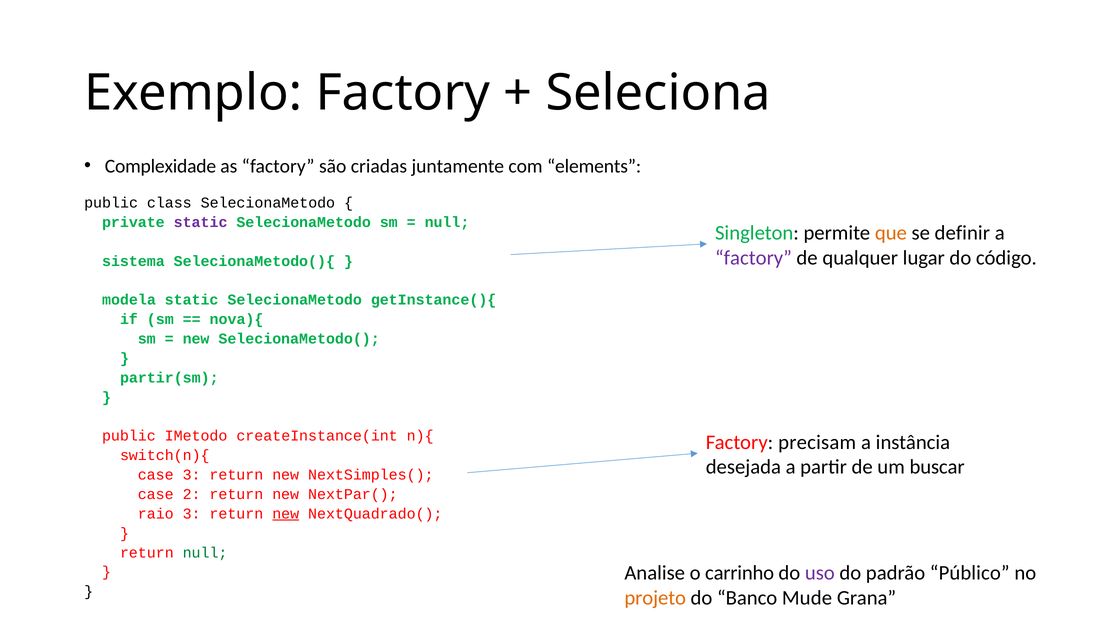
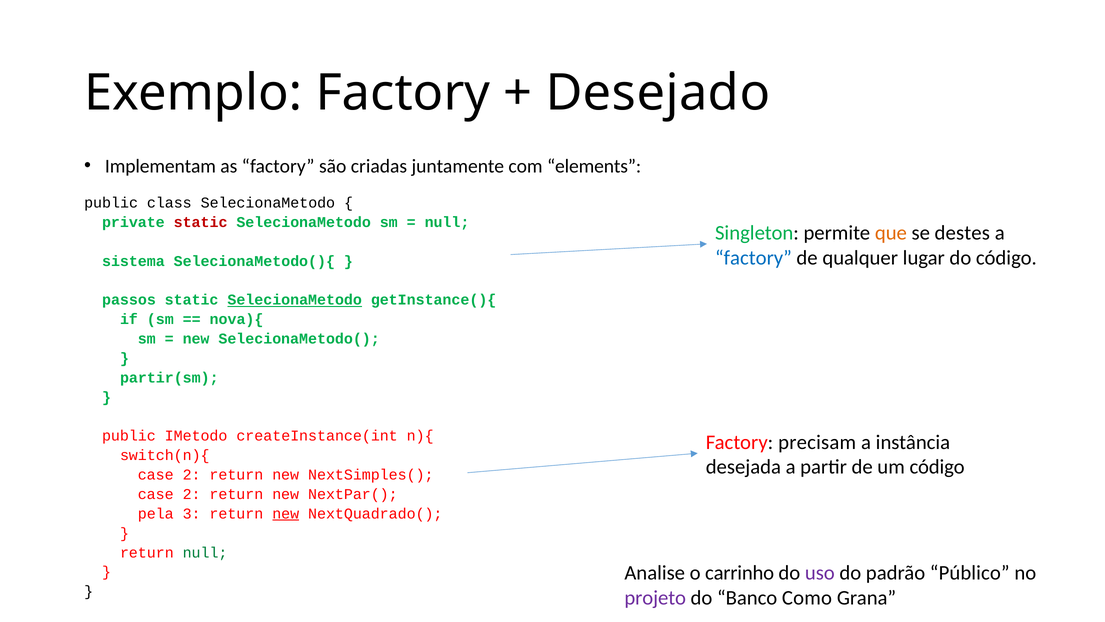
Seleciona: Seleciona -> Desejado
Complexidade: Complexidade -> Implementam
static at (201, 222) colour: purple -> red
definir: definir -> destes
factory at (753, 258) colour: purple -> blue
modela: modela -> passos
SelecionaMetodo at (295, 300) underline: none -> present
um buscar: buscar -> código
3 at (192, 475): 3 -> 2
raio: raio -> pela
projeto colour: orange -> purple
Mude: Mude -> Como
